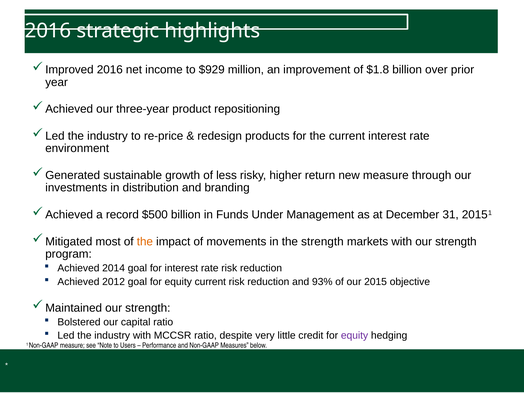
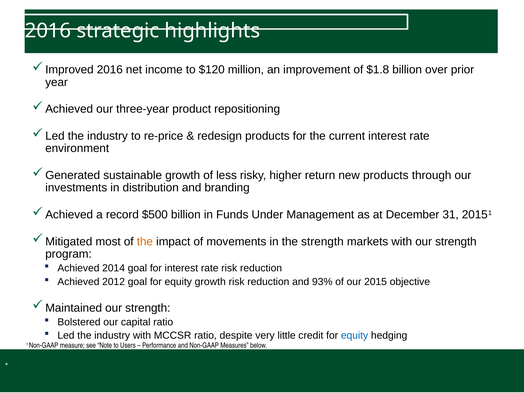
$929: $929 -> $120
new measure: measure -> products
equity current: current -> growth
equity at (355, 336) colour: purple -> blue
